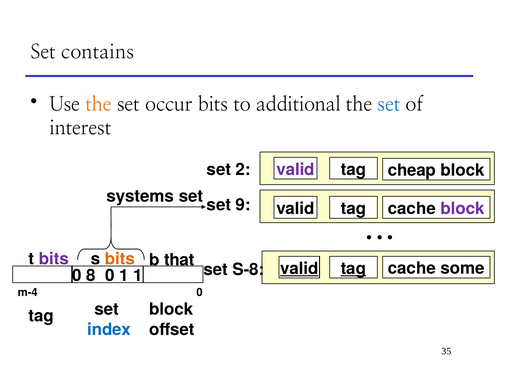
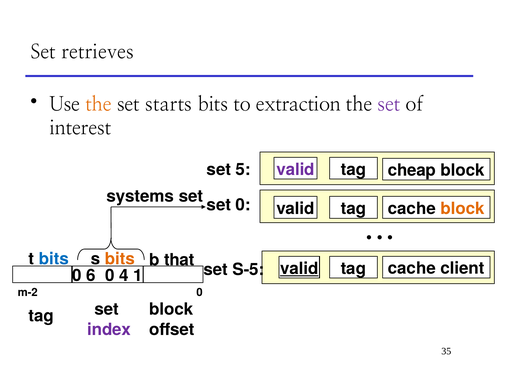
contains: contains -> retrieves
occur: occur -> starts
additional: additional -> extraction
set at (389, 104) colour: blue -> purple
2: 2 -> 5
set 9: 9 -> 0
block at (463, 209) colour: purple -> orange
bits at (54, 259) colour: purple -> blue
some: some -> client
tag at (353, 269) underline: present -> none
S-8: S-8 -> S-5
8: 8 -> 6
0 1: 1 -> 4
m-4: m-4 -> m-2
index colour: blue -> purple
